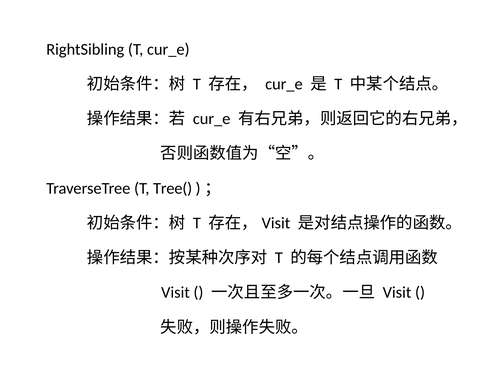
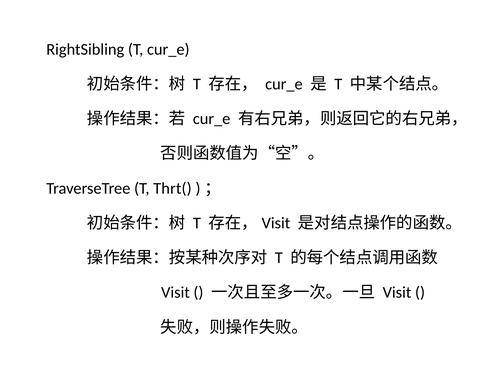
Tree(: Tree( -> Thrt(
